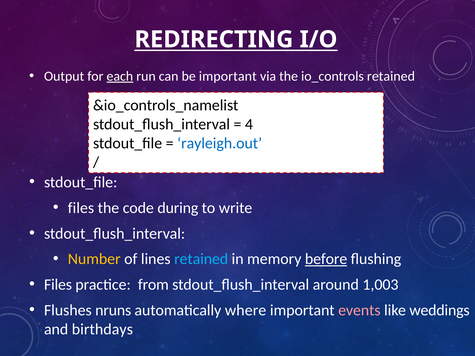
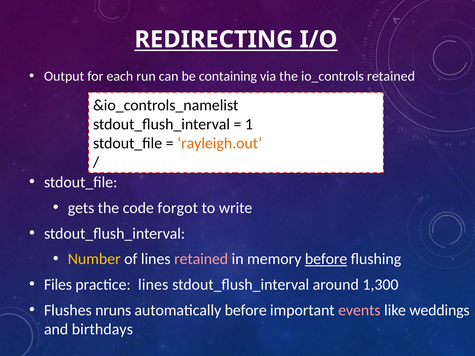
each underline: present -> none
be important: important -> containing
4: 4 -> 1
rayleigh.out colour: blue -> orange
files at (81, 208): files -> gets
during: during -> forgot
retained at (201, 259) colour: light blue -> pink
practice from: from -> lines
1,003: 1,003 -> 1,300
automatically where: where -> before
